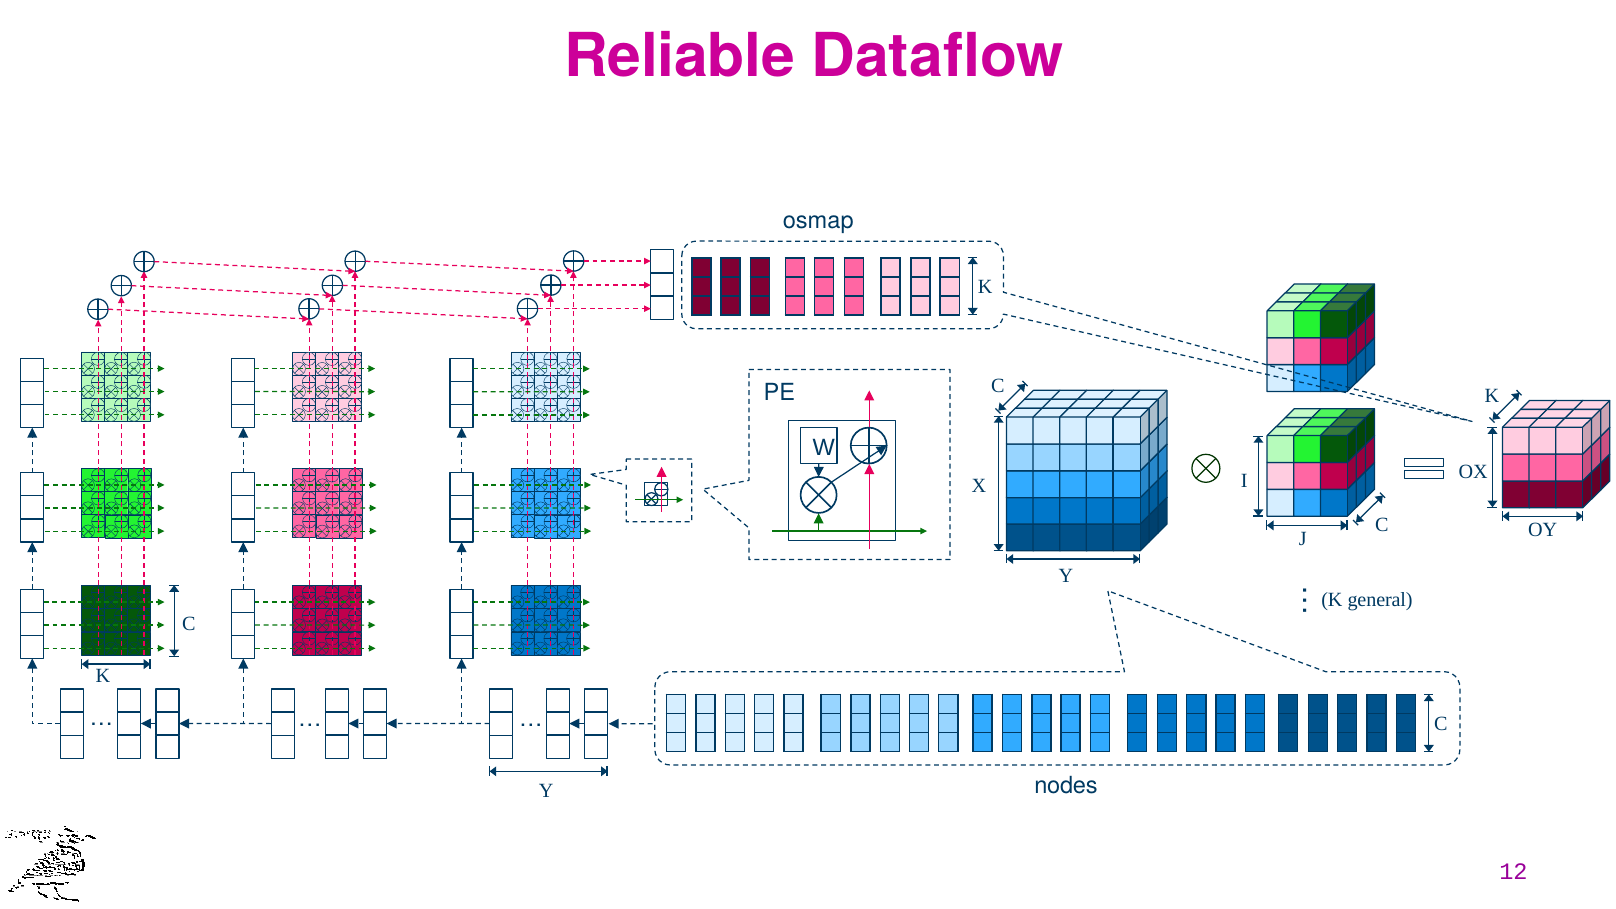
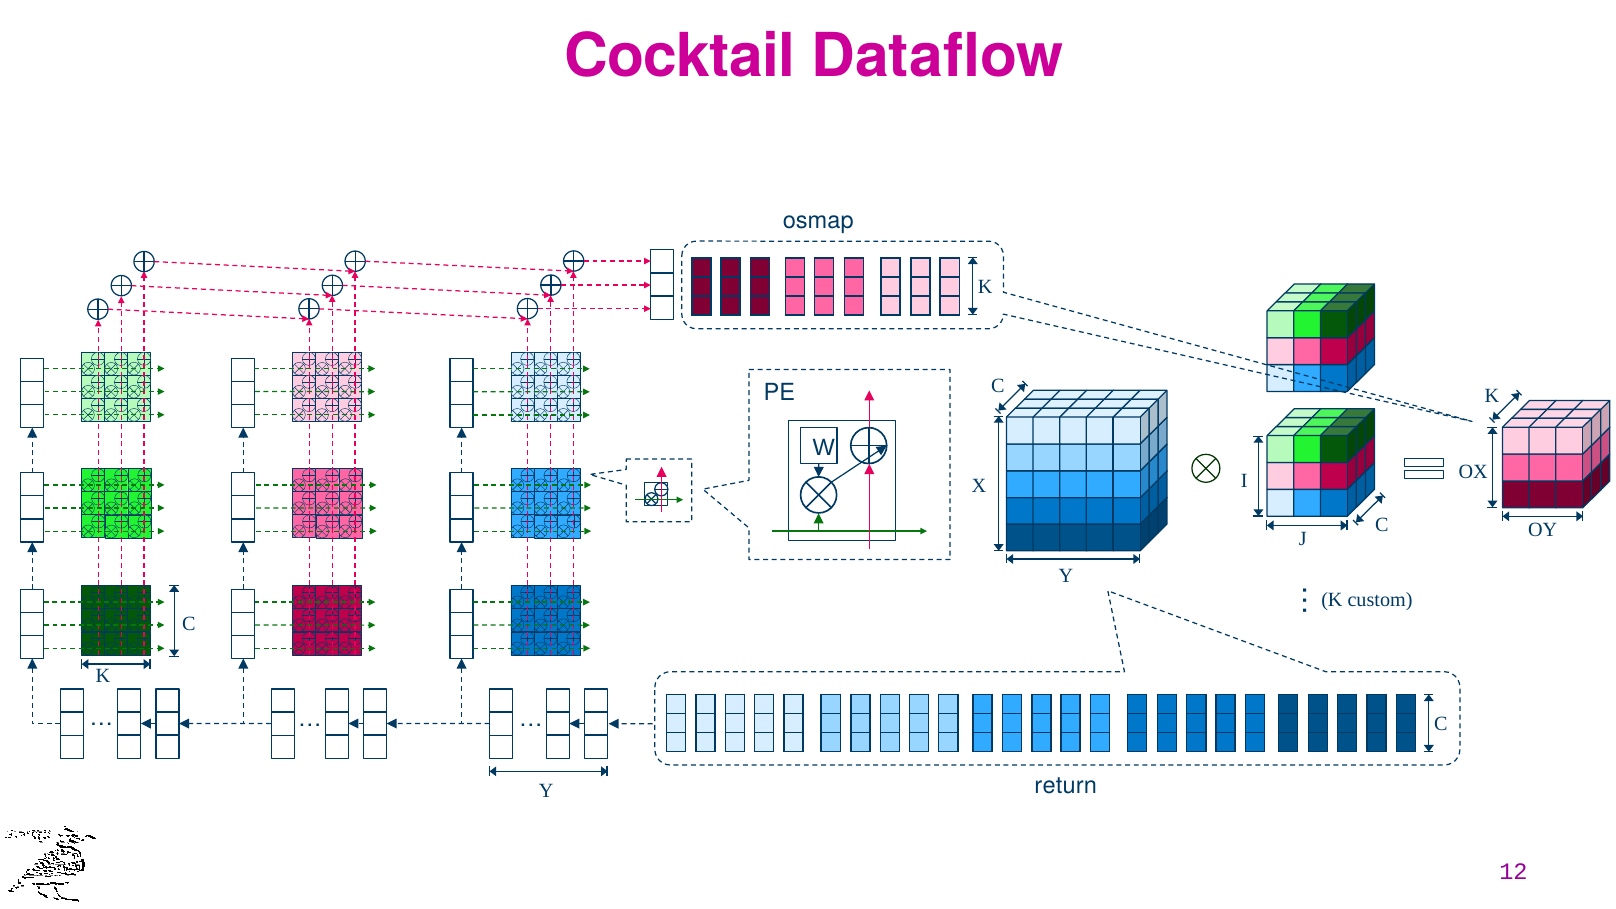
Reliable: Reliable -> Cocktail
general: general -> custom
nodes: nodes -> return
